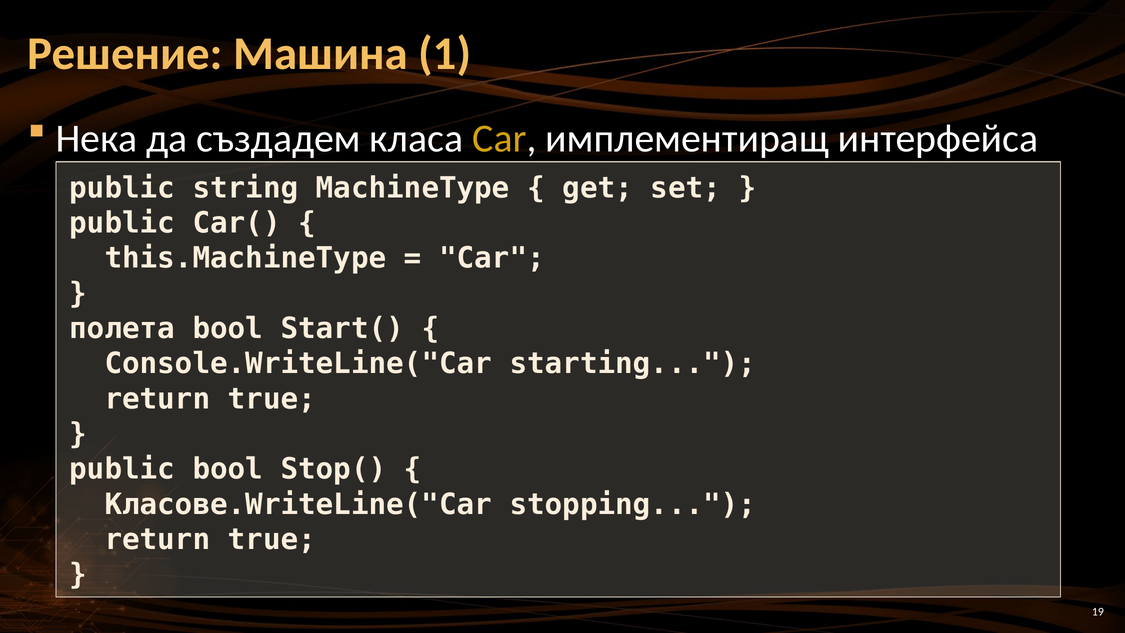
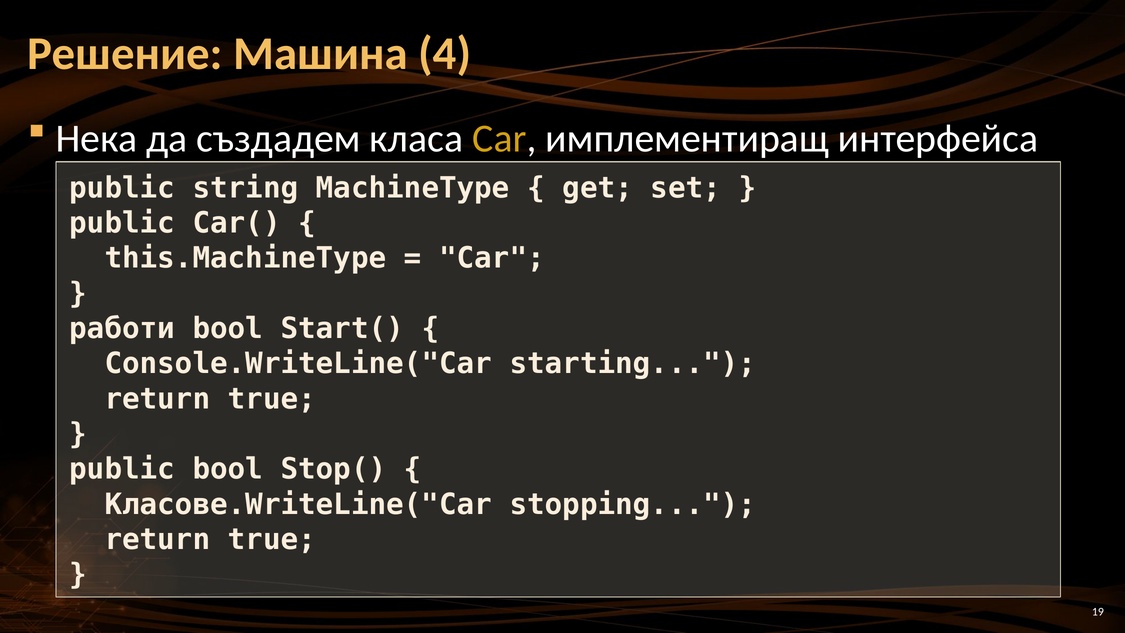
1: 1 -> 4
полета: полета -> работи
